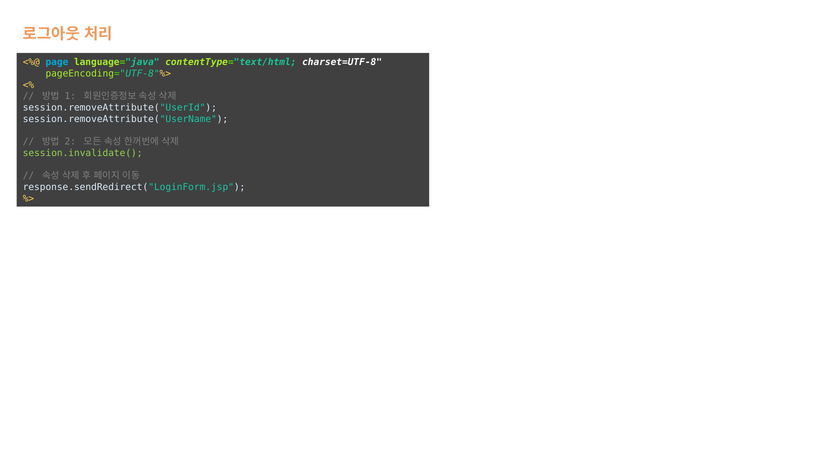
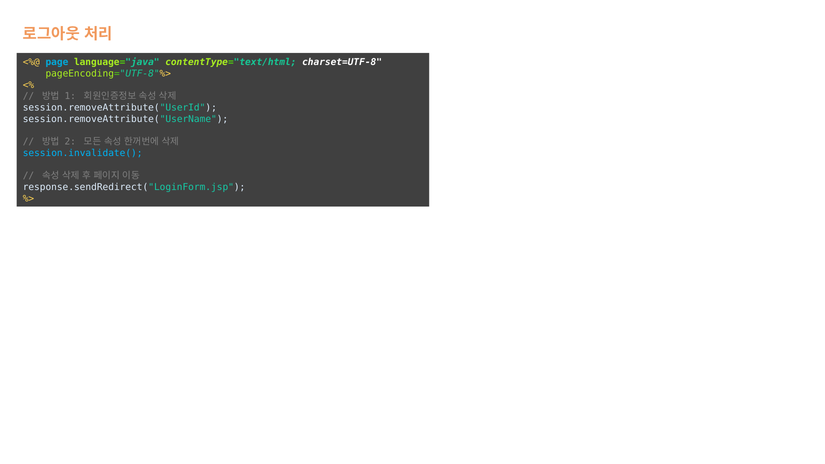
session.invalidate( colour: light green -> light blue
